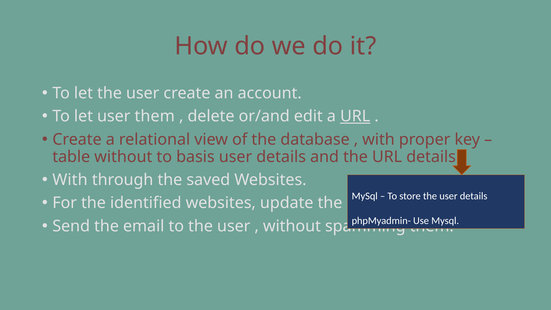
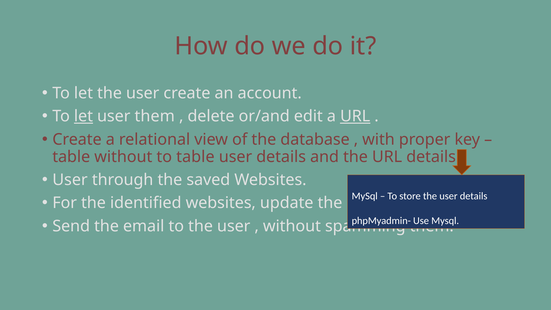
let at (83, 116) underline: none -> present
to basis: basis -> table
With at (70, 180): With -> User
